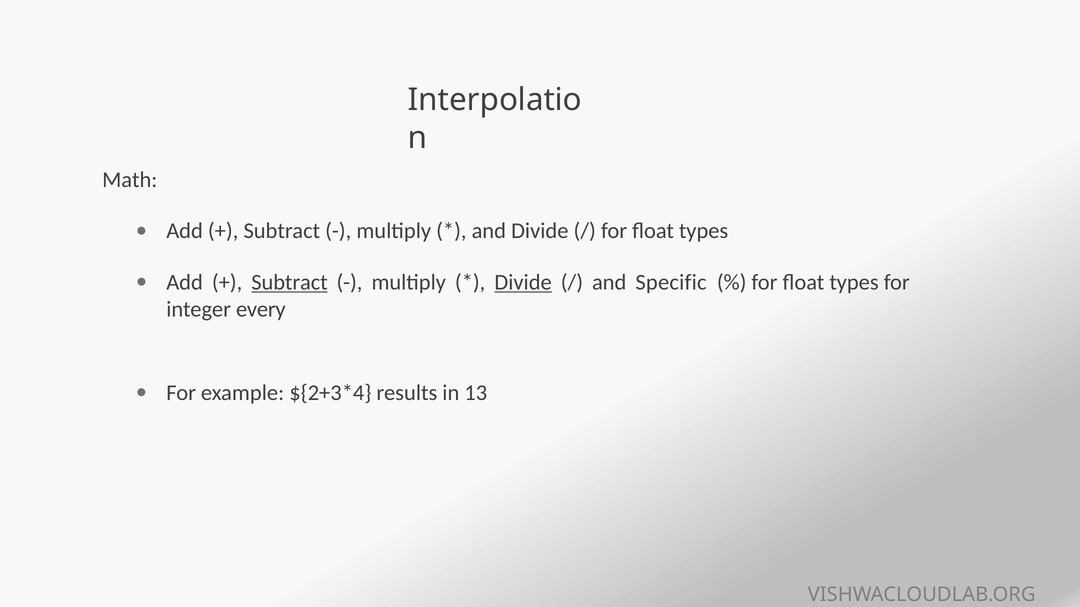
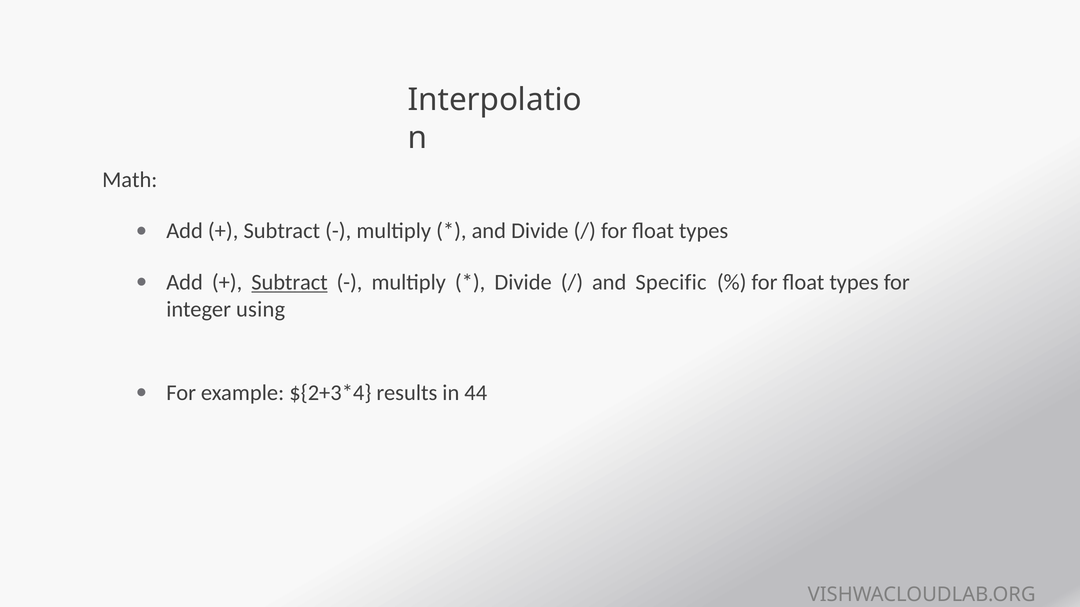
Divide at (523, 283) underline: present -> none
every: every -> using
13: 13 -> 44
